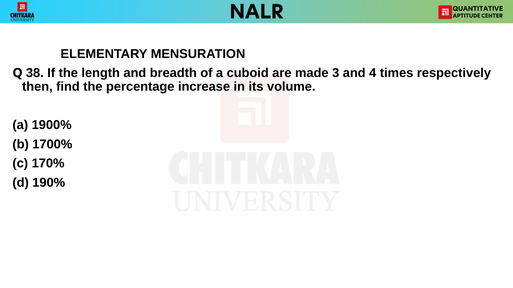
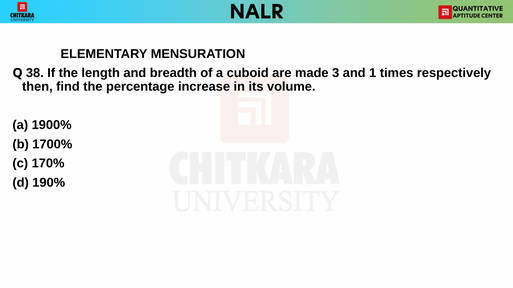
4: 4 -> 1
